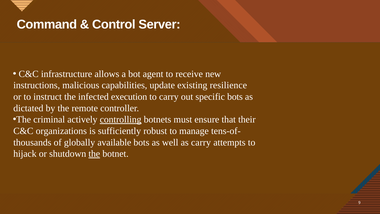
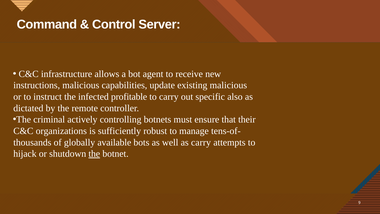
existing resilience: resilience -> malicious
execution: execution -> profitable
specific bots: bots -> also
controlling underline: present -> none
